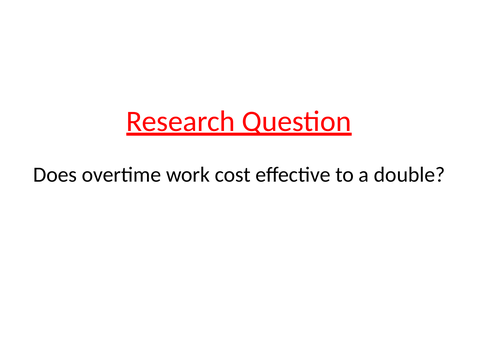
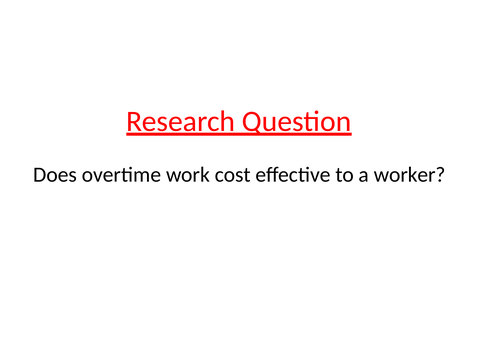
double: double -> worker
